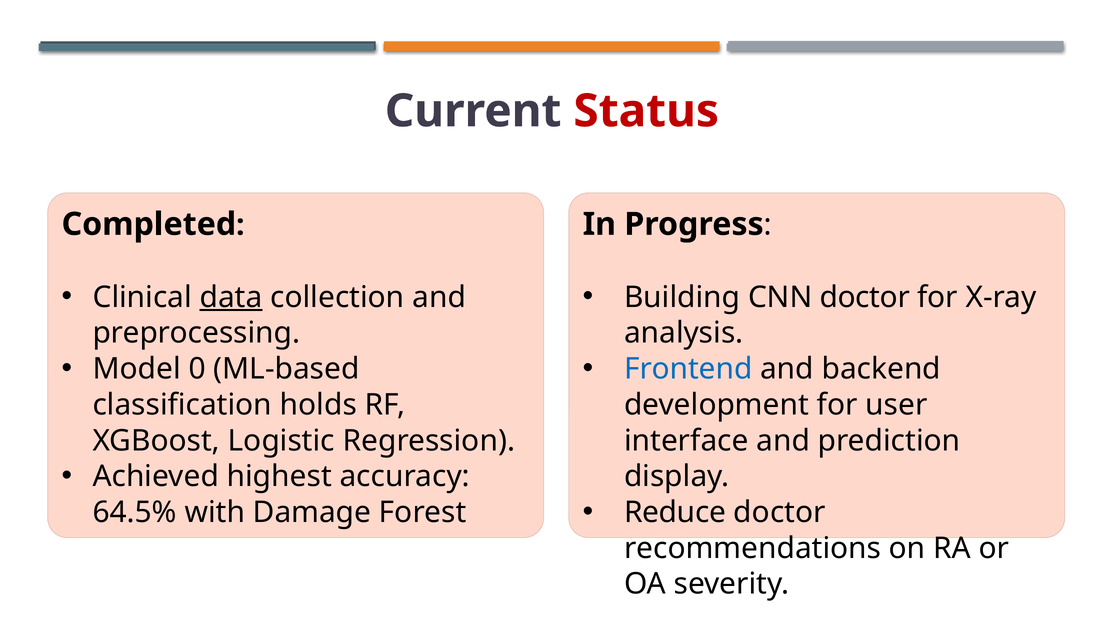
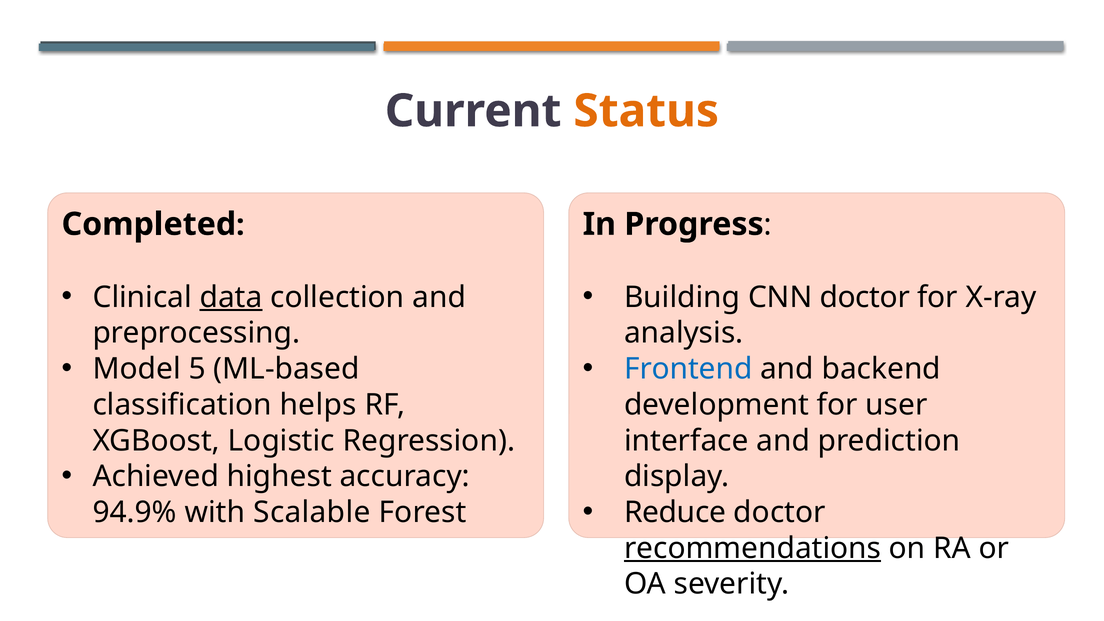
Status colour: red -> orange
0: 0 -> 5
holds: holds -> helps
64.5%: 64.5% -> 94.9%
Damage: Damage -> Scalable
recommendations underline: none -> present
